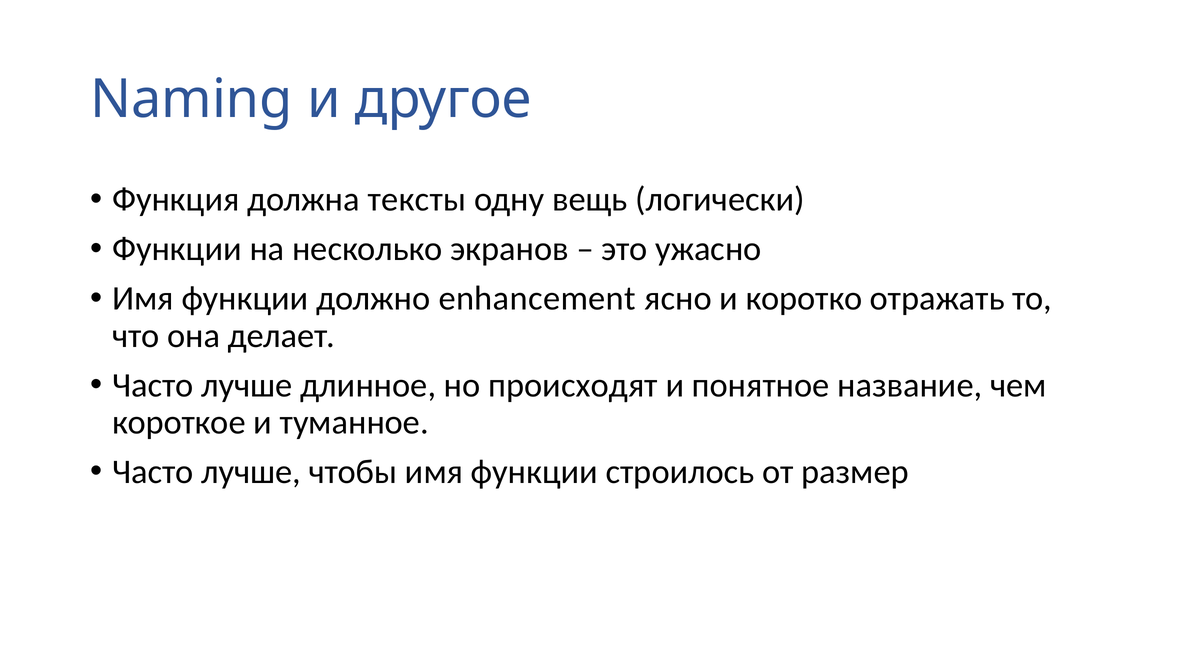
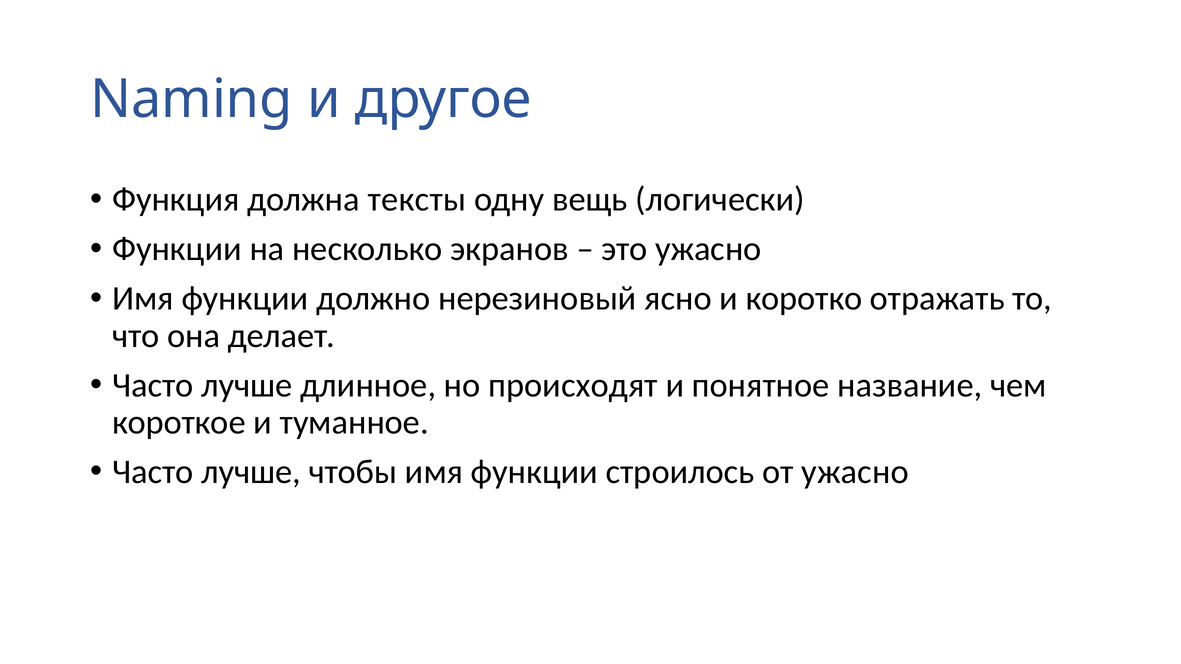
enhancement: enhancement -> нерезиновый
от размер: размер -> ужасно
